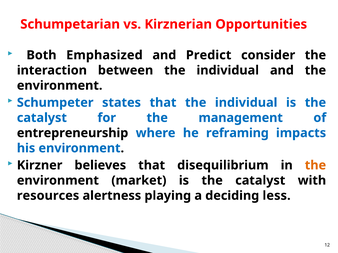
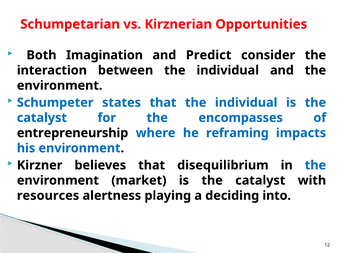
Emphasized: Emphasized -> Imagination
management: management -> encompasses
the at (315, 166) colour: orange -> blue
less: less -> into
